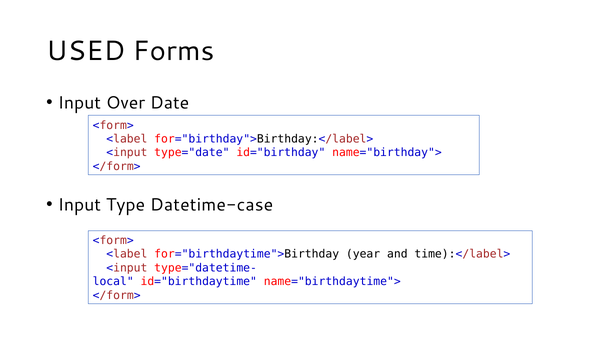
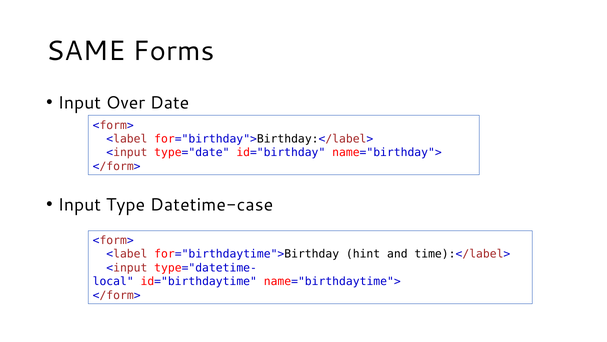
USED: USED -> SAME
year: year -> hint
